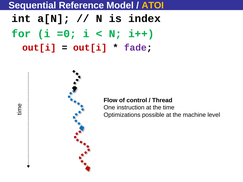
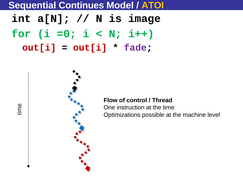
Reference: Reference -> Continues
index: index -> image
